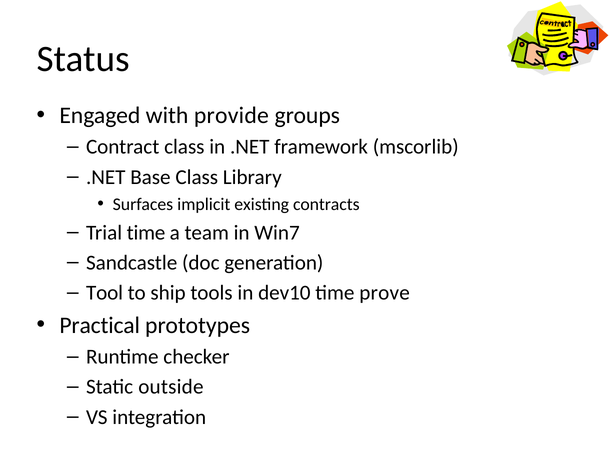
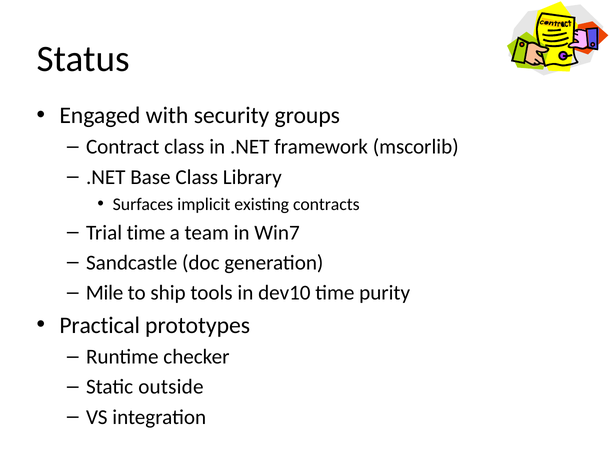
provide: provide -> security
Tool: Tool -> Mile
prove: prove -> purity
